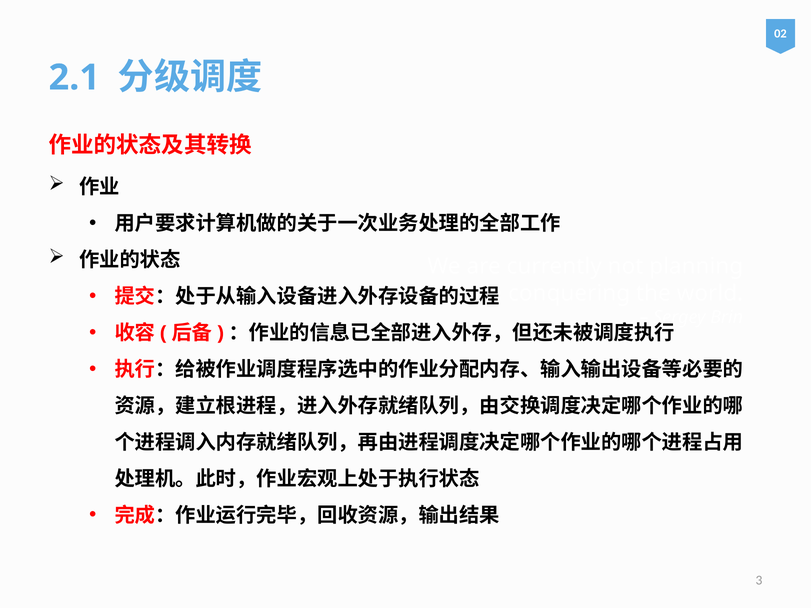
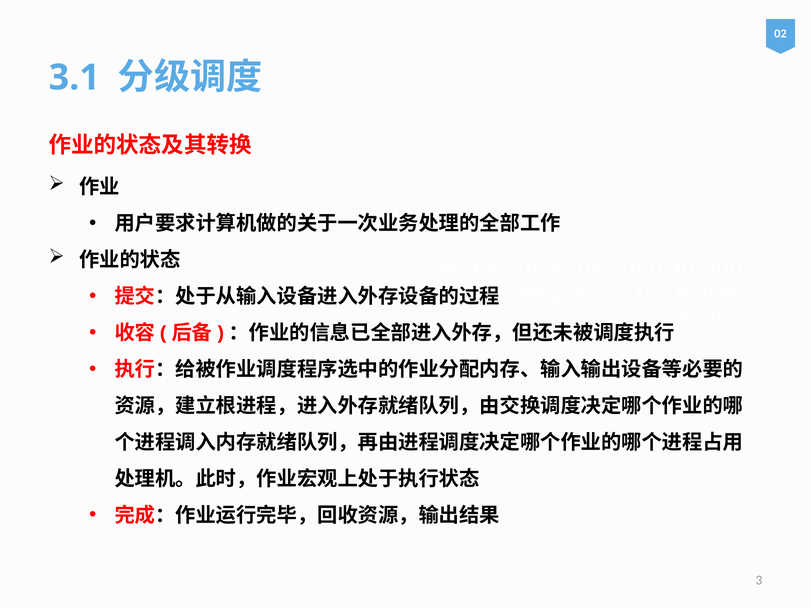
2.1: 2.1 -> 3.1
